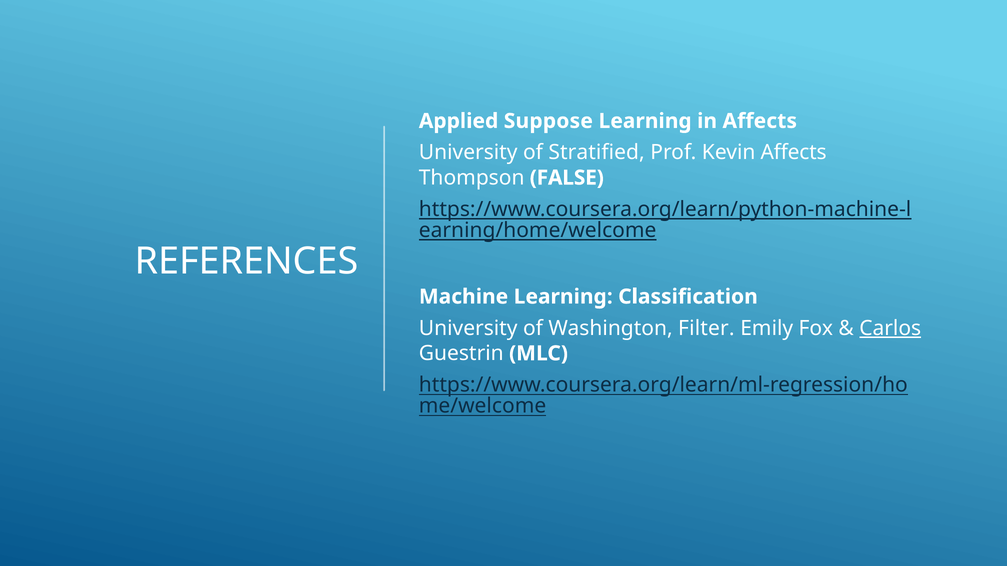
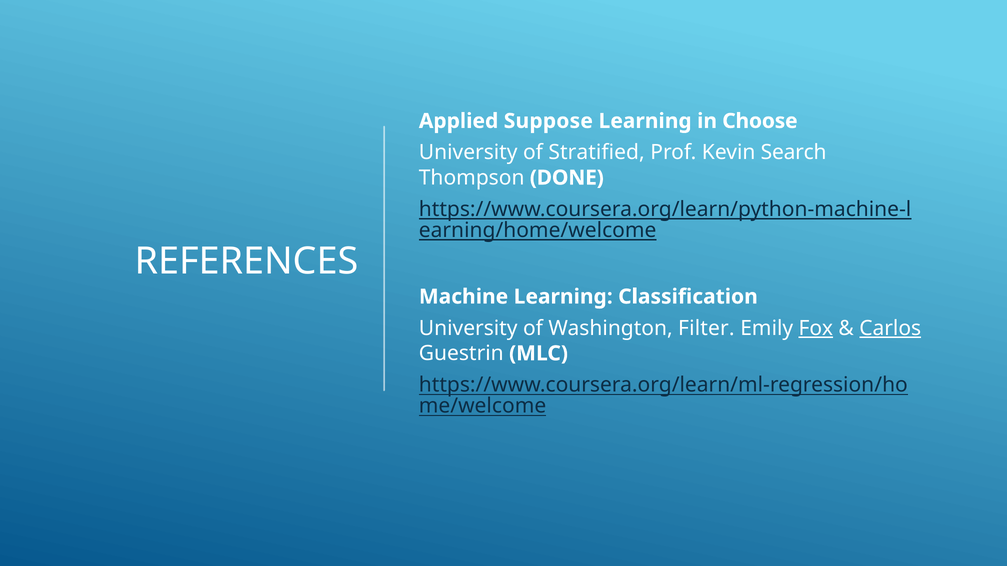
in Affects: Affects -> Choose
Kevin Affects: Affects -> Search
FALSE: FALSE -> DONE
Fox underline: none -> present
